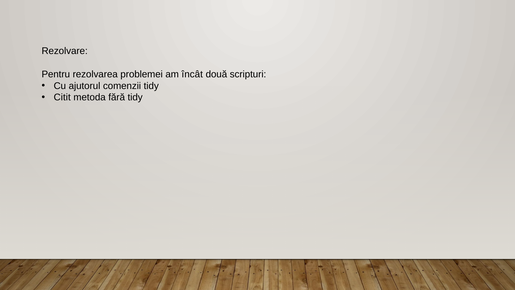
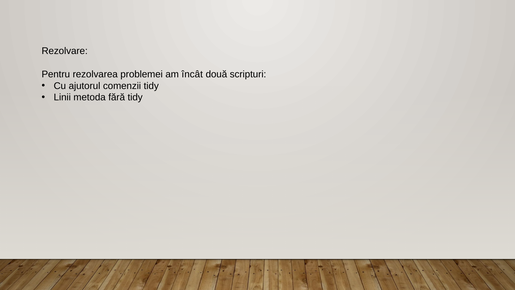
Citit: Citit -> Linii
